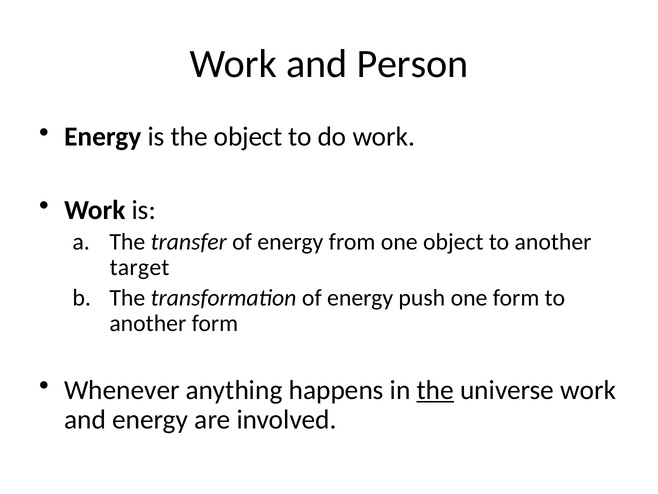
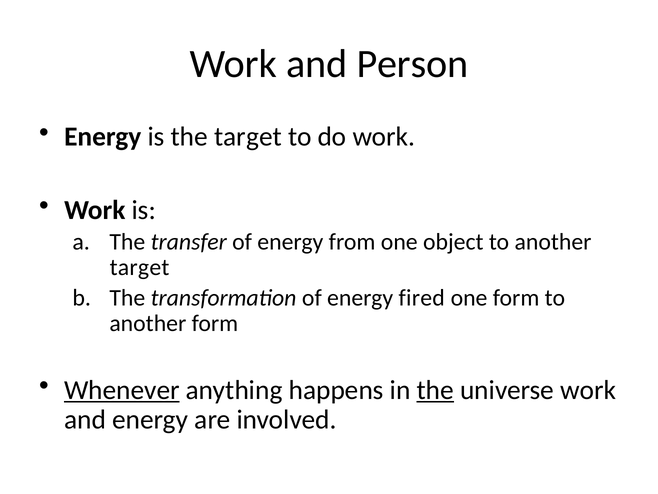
the object: object -> target
push: push -> fired
Whenever underline: none -> present
